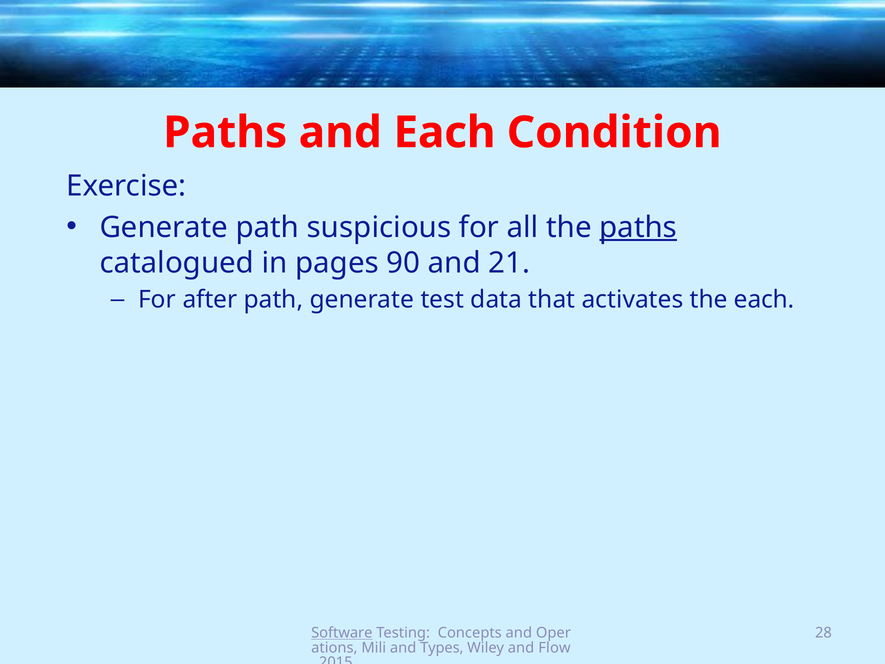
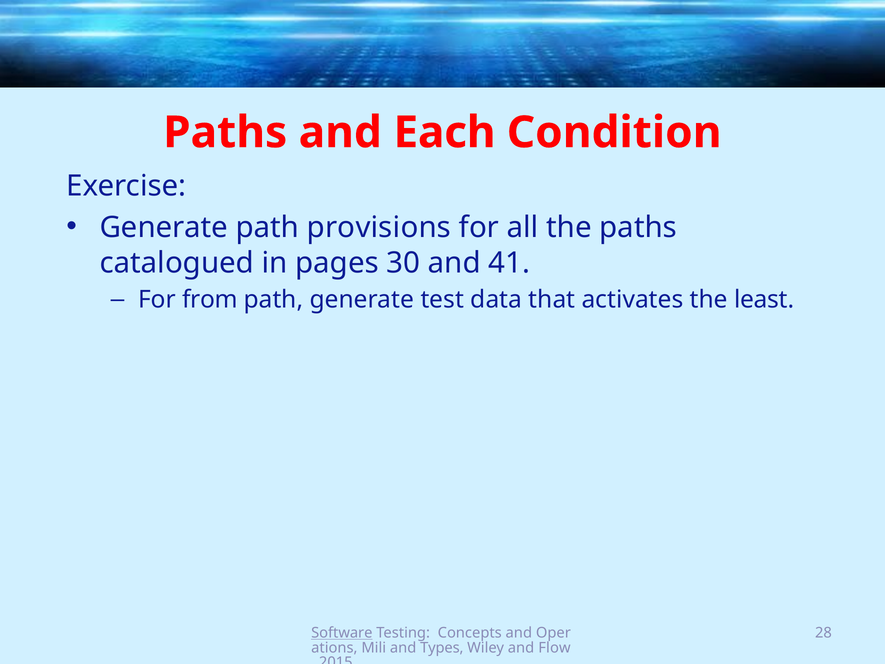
suspicious: suspicious -> provisions
paths at (638, 227) underline: present -> none
90: 90 -> 30
21: 21 -> 41
after: after -> from
the each: each -> least
